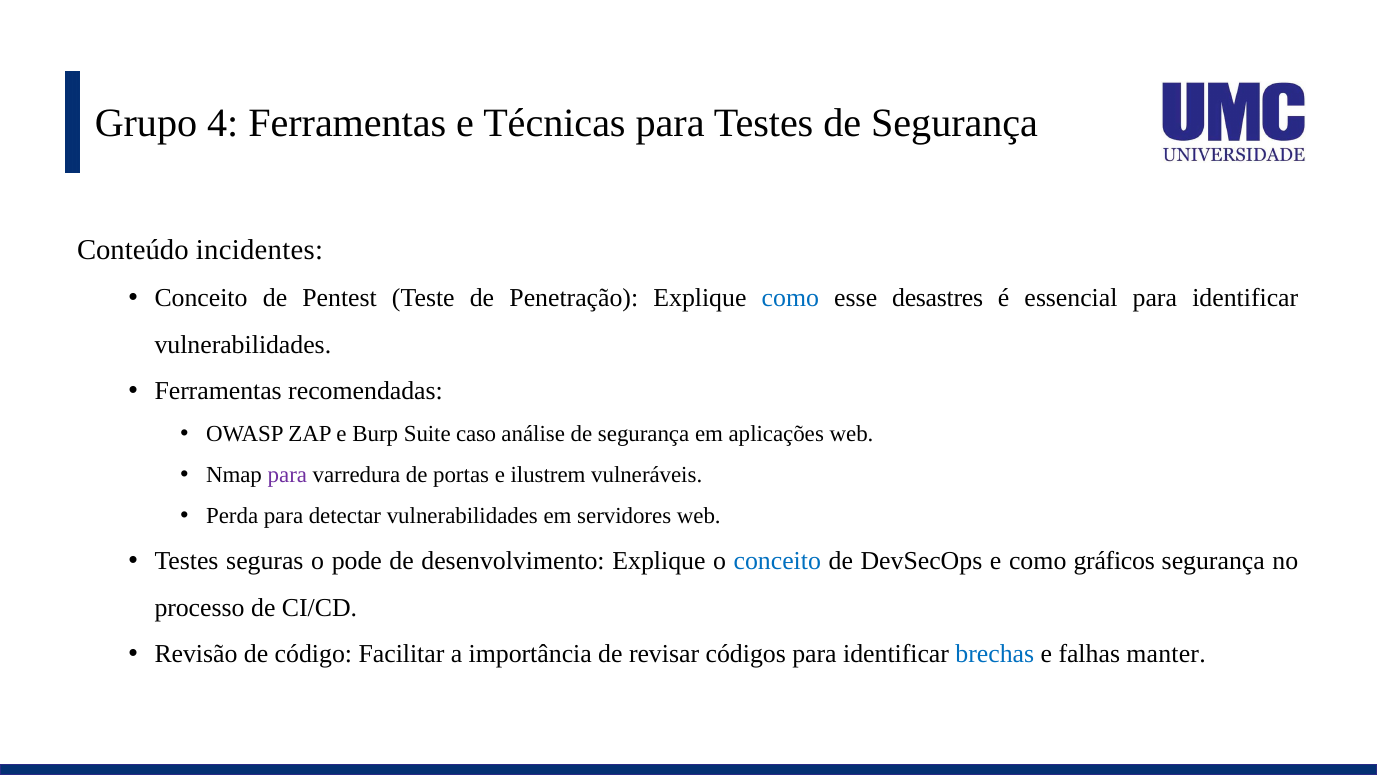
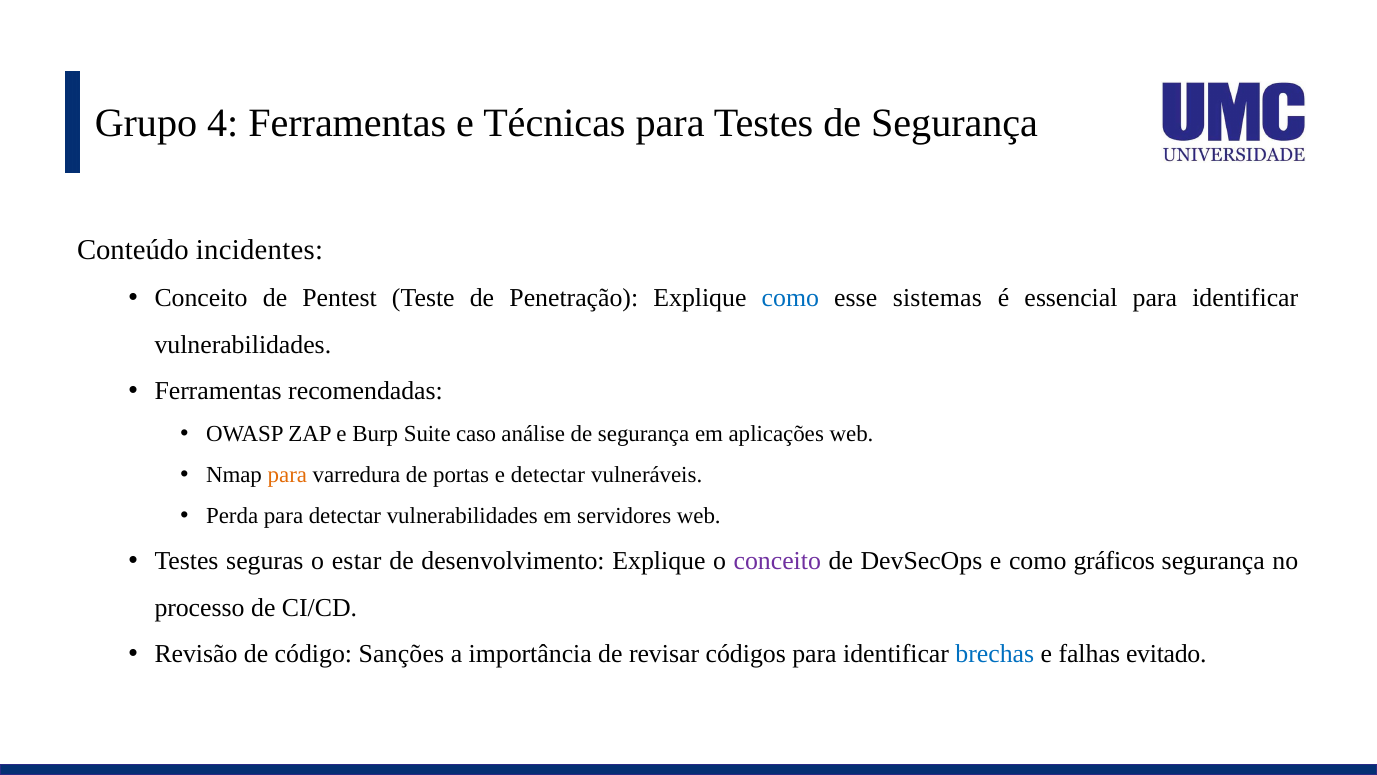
desastres: desastres -> sistemas
para at (287, 475) colour: purple -> orange
e ilustrem: ilustrem -> detectar
pode: pode -> estar
conceito at (777, 561) colour: blue -> purple
Facilitar: Facilitar -> Sanções
manter: manter -> evitado
